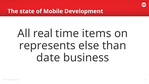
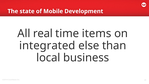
represents: represents -> integrated
date: date -> local
